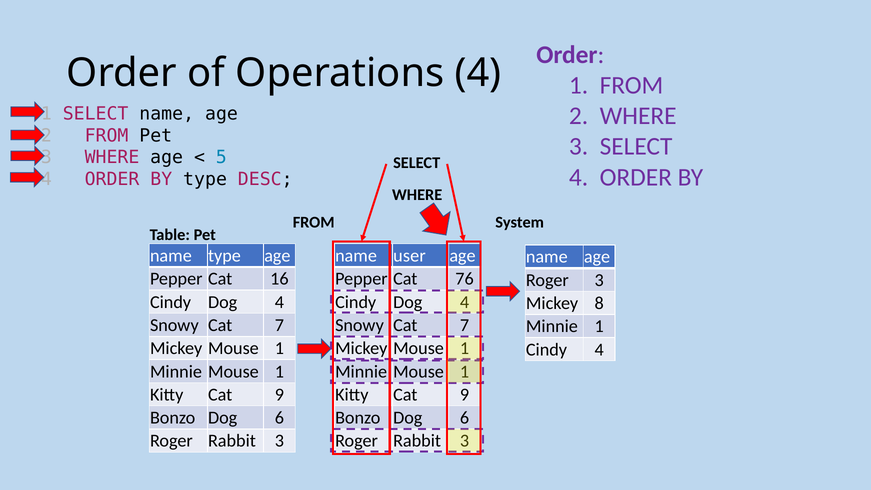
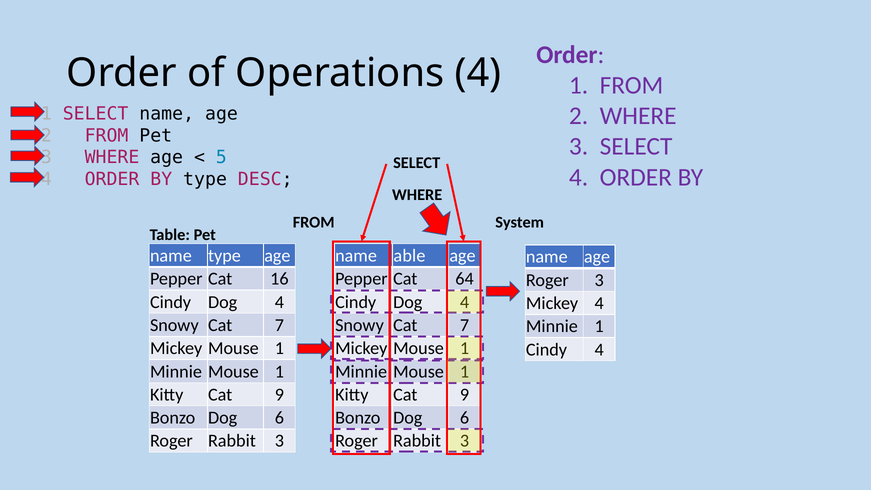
user: user -> able
76: 76 -> 64
Mickey 8: 8 -> 4
